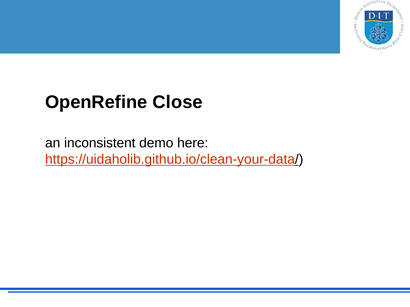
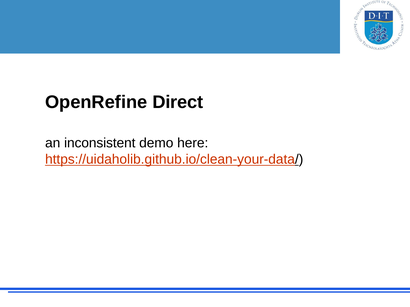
Close: Close -> Direct
